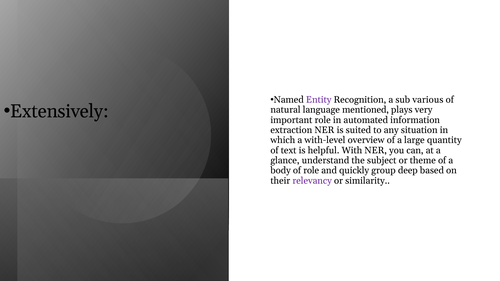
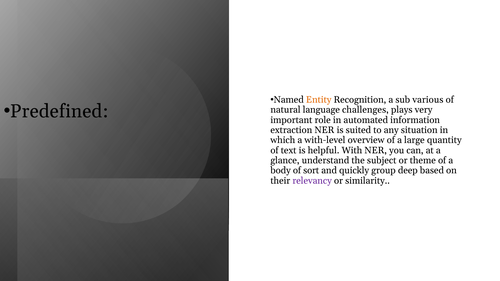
Entity colour: purple -> orange
Extensively: Extensively -> Predefined
mentioned: mentioned -> challenges
of role: role -> sort
